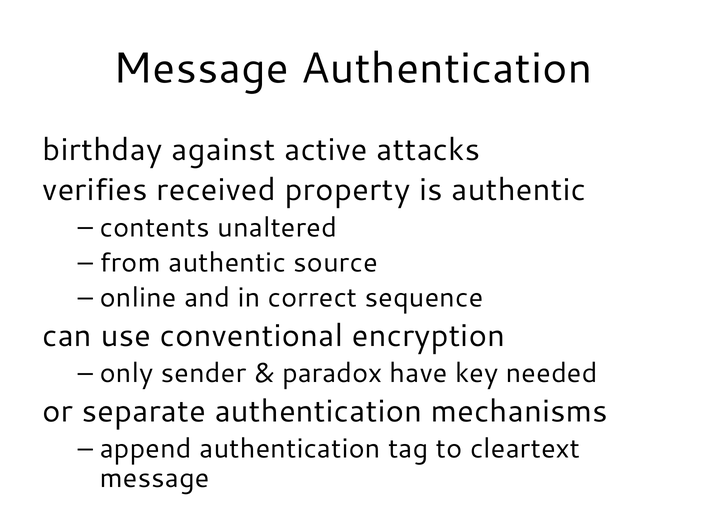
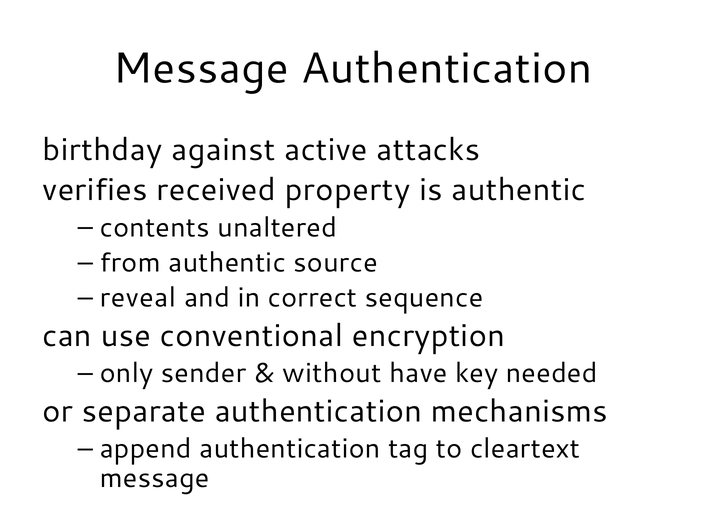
online: online -> reveal
paradox: paradox -> without
